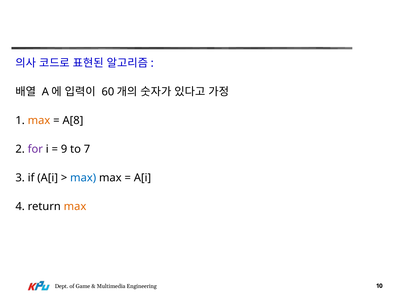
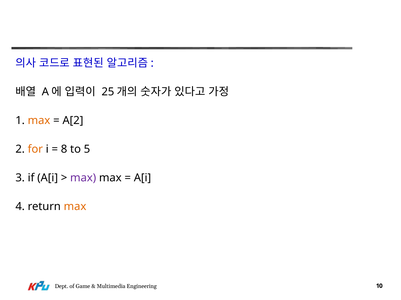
60: 60 -> 25
A[8: A[8 -> A[2
for colour: purple -> orange
9: 9 -> 8
7: 7 -> 5
max at (83, 178) colour: blue -> purple
